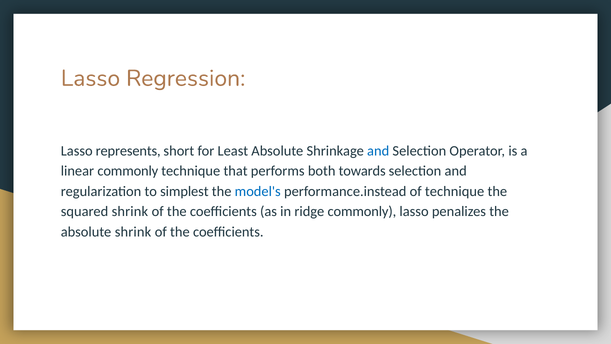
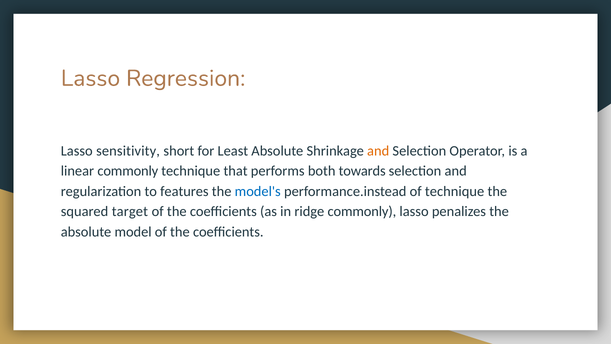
represents: represents -> sensitivity
and at (378, 151) colour: blue -> orange
simplest: simplest -> features
squared shrink: shrink -> target
absolute shrink: shrink -> model
